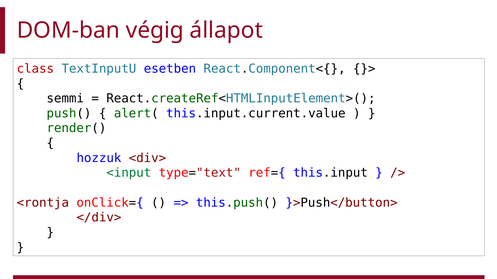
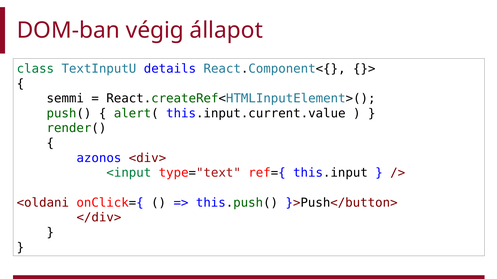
class colour: red -> green
esetben: esetben -> details
hozzuk: hozzuk -> azonos
<rontja: <rontja -> <oldani
